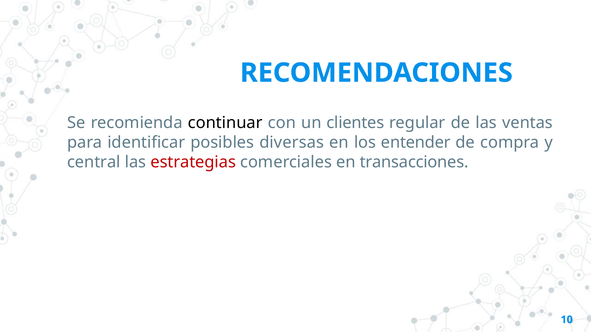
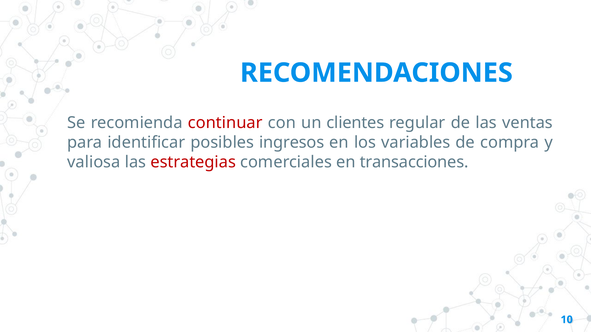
continuar colour: black -> red
diversas: diversas -> ingresos
entender: entender -> variables
central: central -> valiosa
